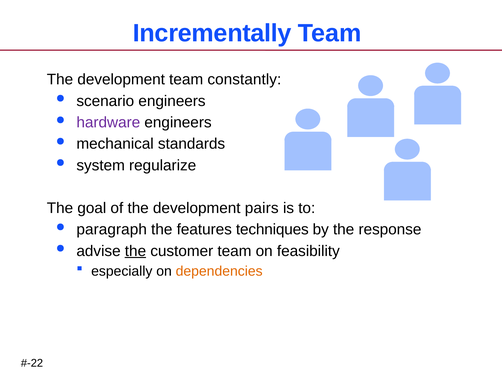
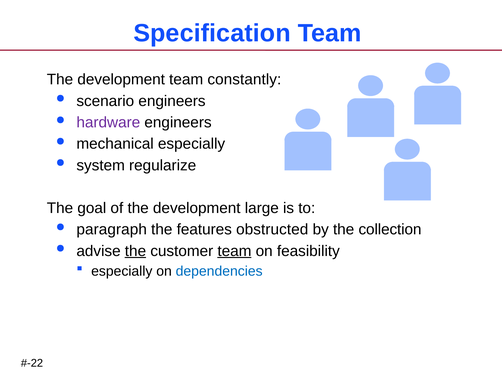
Incrementally: Incrementally -> Specification
mechanical standards: standards -> especially
pairs: pairs -> large
techniques: techniques -> obstructed
response: response -> collection
team at (234, 251) underline: none -> present
dependencies colour: orange -> blue
